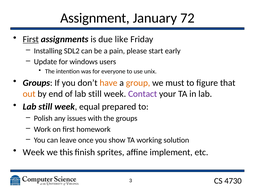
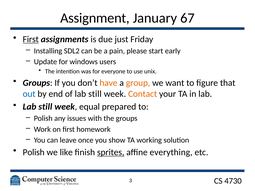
72: 72 -> 67
like: like -> just
must: must -> want
out colour: orange -> blue
Contact colour: purple -> orange
Week at (34, 152): Week -> Polish
this: this -> like
sprites underline: none -> present
implement: implement -> everything
